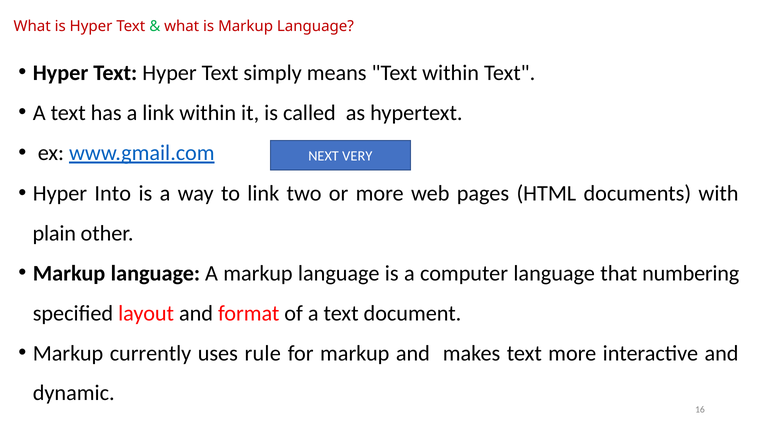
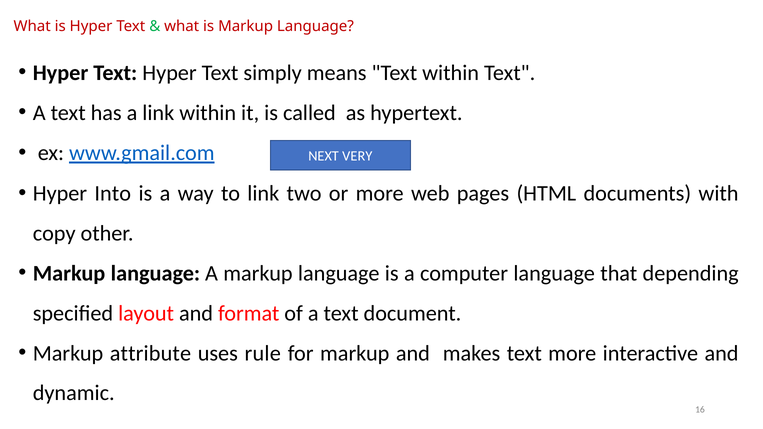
plain: plain -> copy
numbering: numbering -> depending
currently: currently -> attribute
